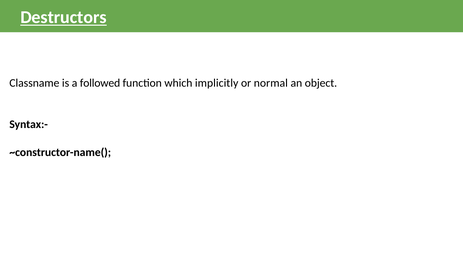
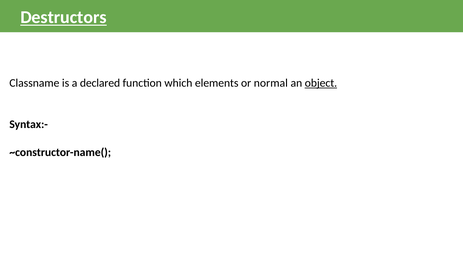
followed: followed -> declared
implicitly: implicitly -> elements
object underline: none -> present
